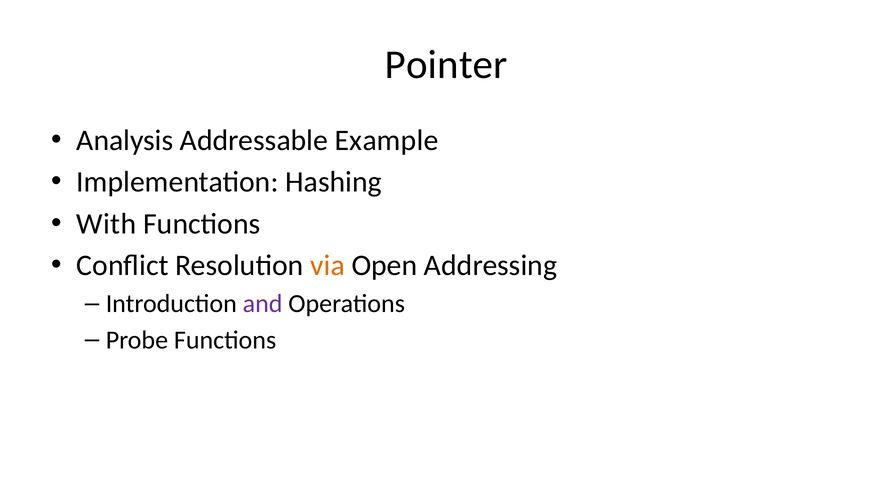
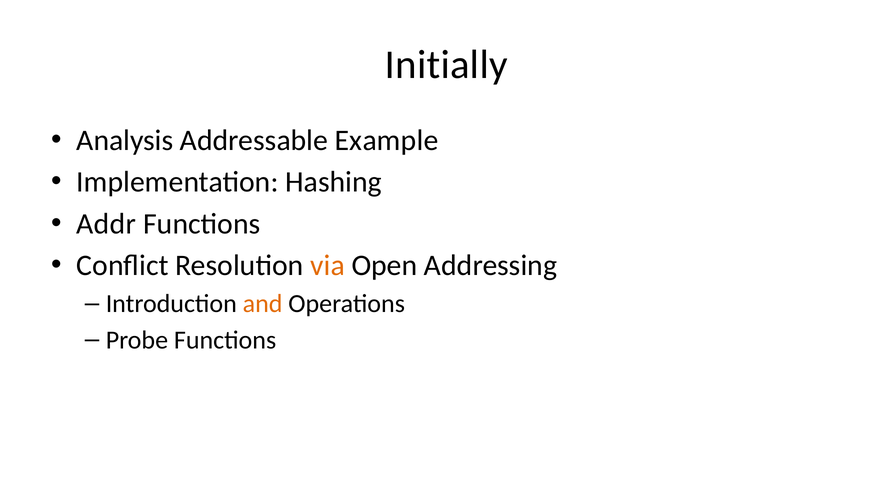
Pointer: Pointer -> Initially
With: With -> Addr
and colour: purple -> orange
